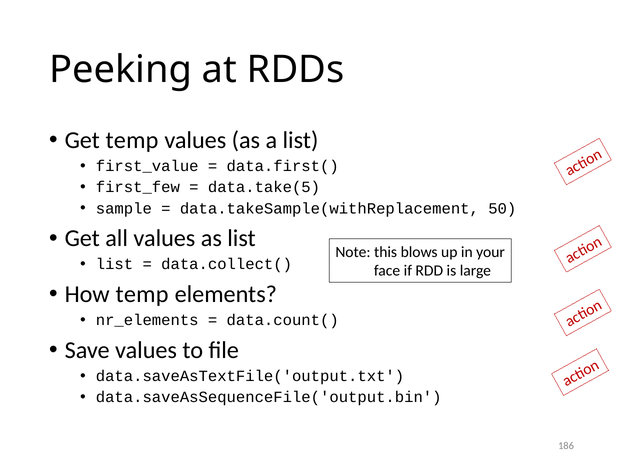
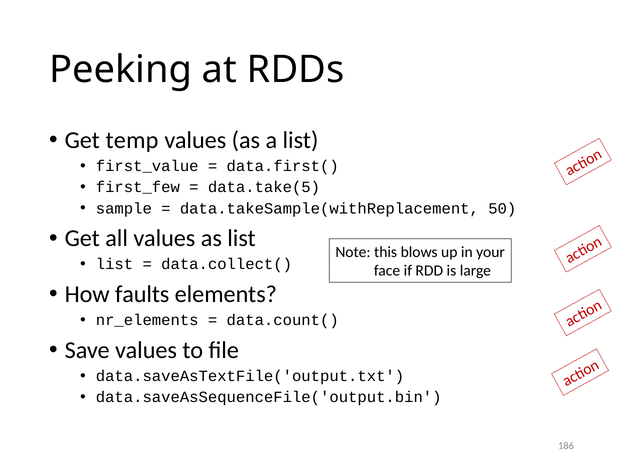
How temp: temp -> faults
